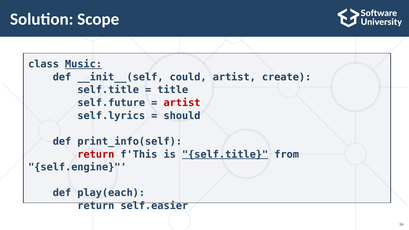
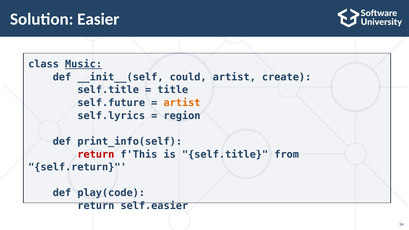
Scope: Scope -> Easier
artist at (182, 103) colour: red -> orange
should: should -> region
self.title at (225, 154) underline: present -> none
self.engine: self.engine -> self.return
play(each: play(each -> play(code
